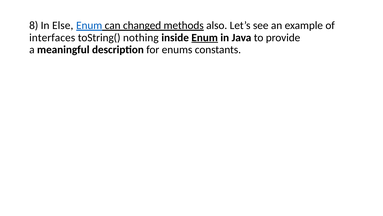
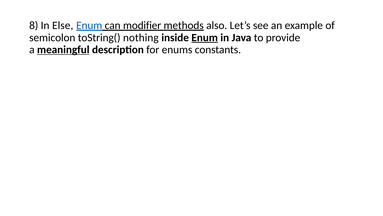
changed: changed -> modifier
interfaces: interfaces -> semicolon
meaningful underline: none -> present
